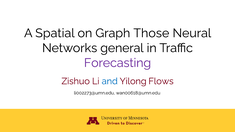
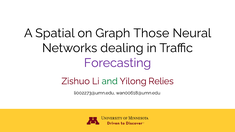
general: general -> dealing
and colour: blue -> green
Flows: Flows -> Relies
